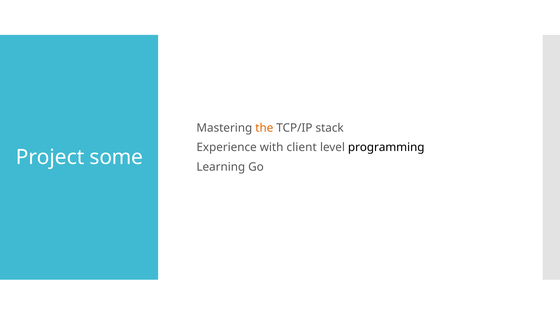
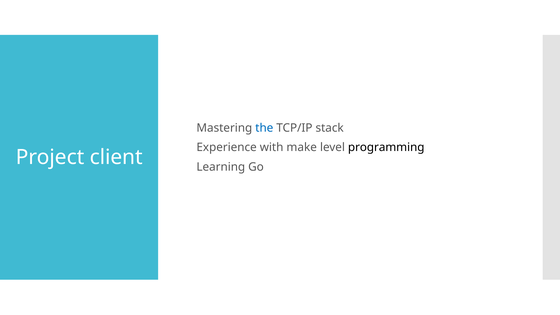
the colour: orange -> blue
client: client -> make
some: some -> client
